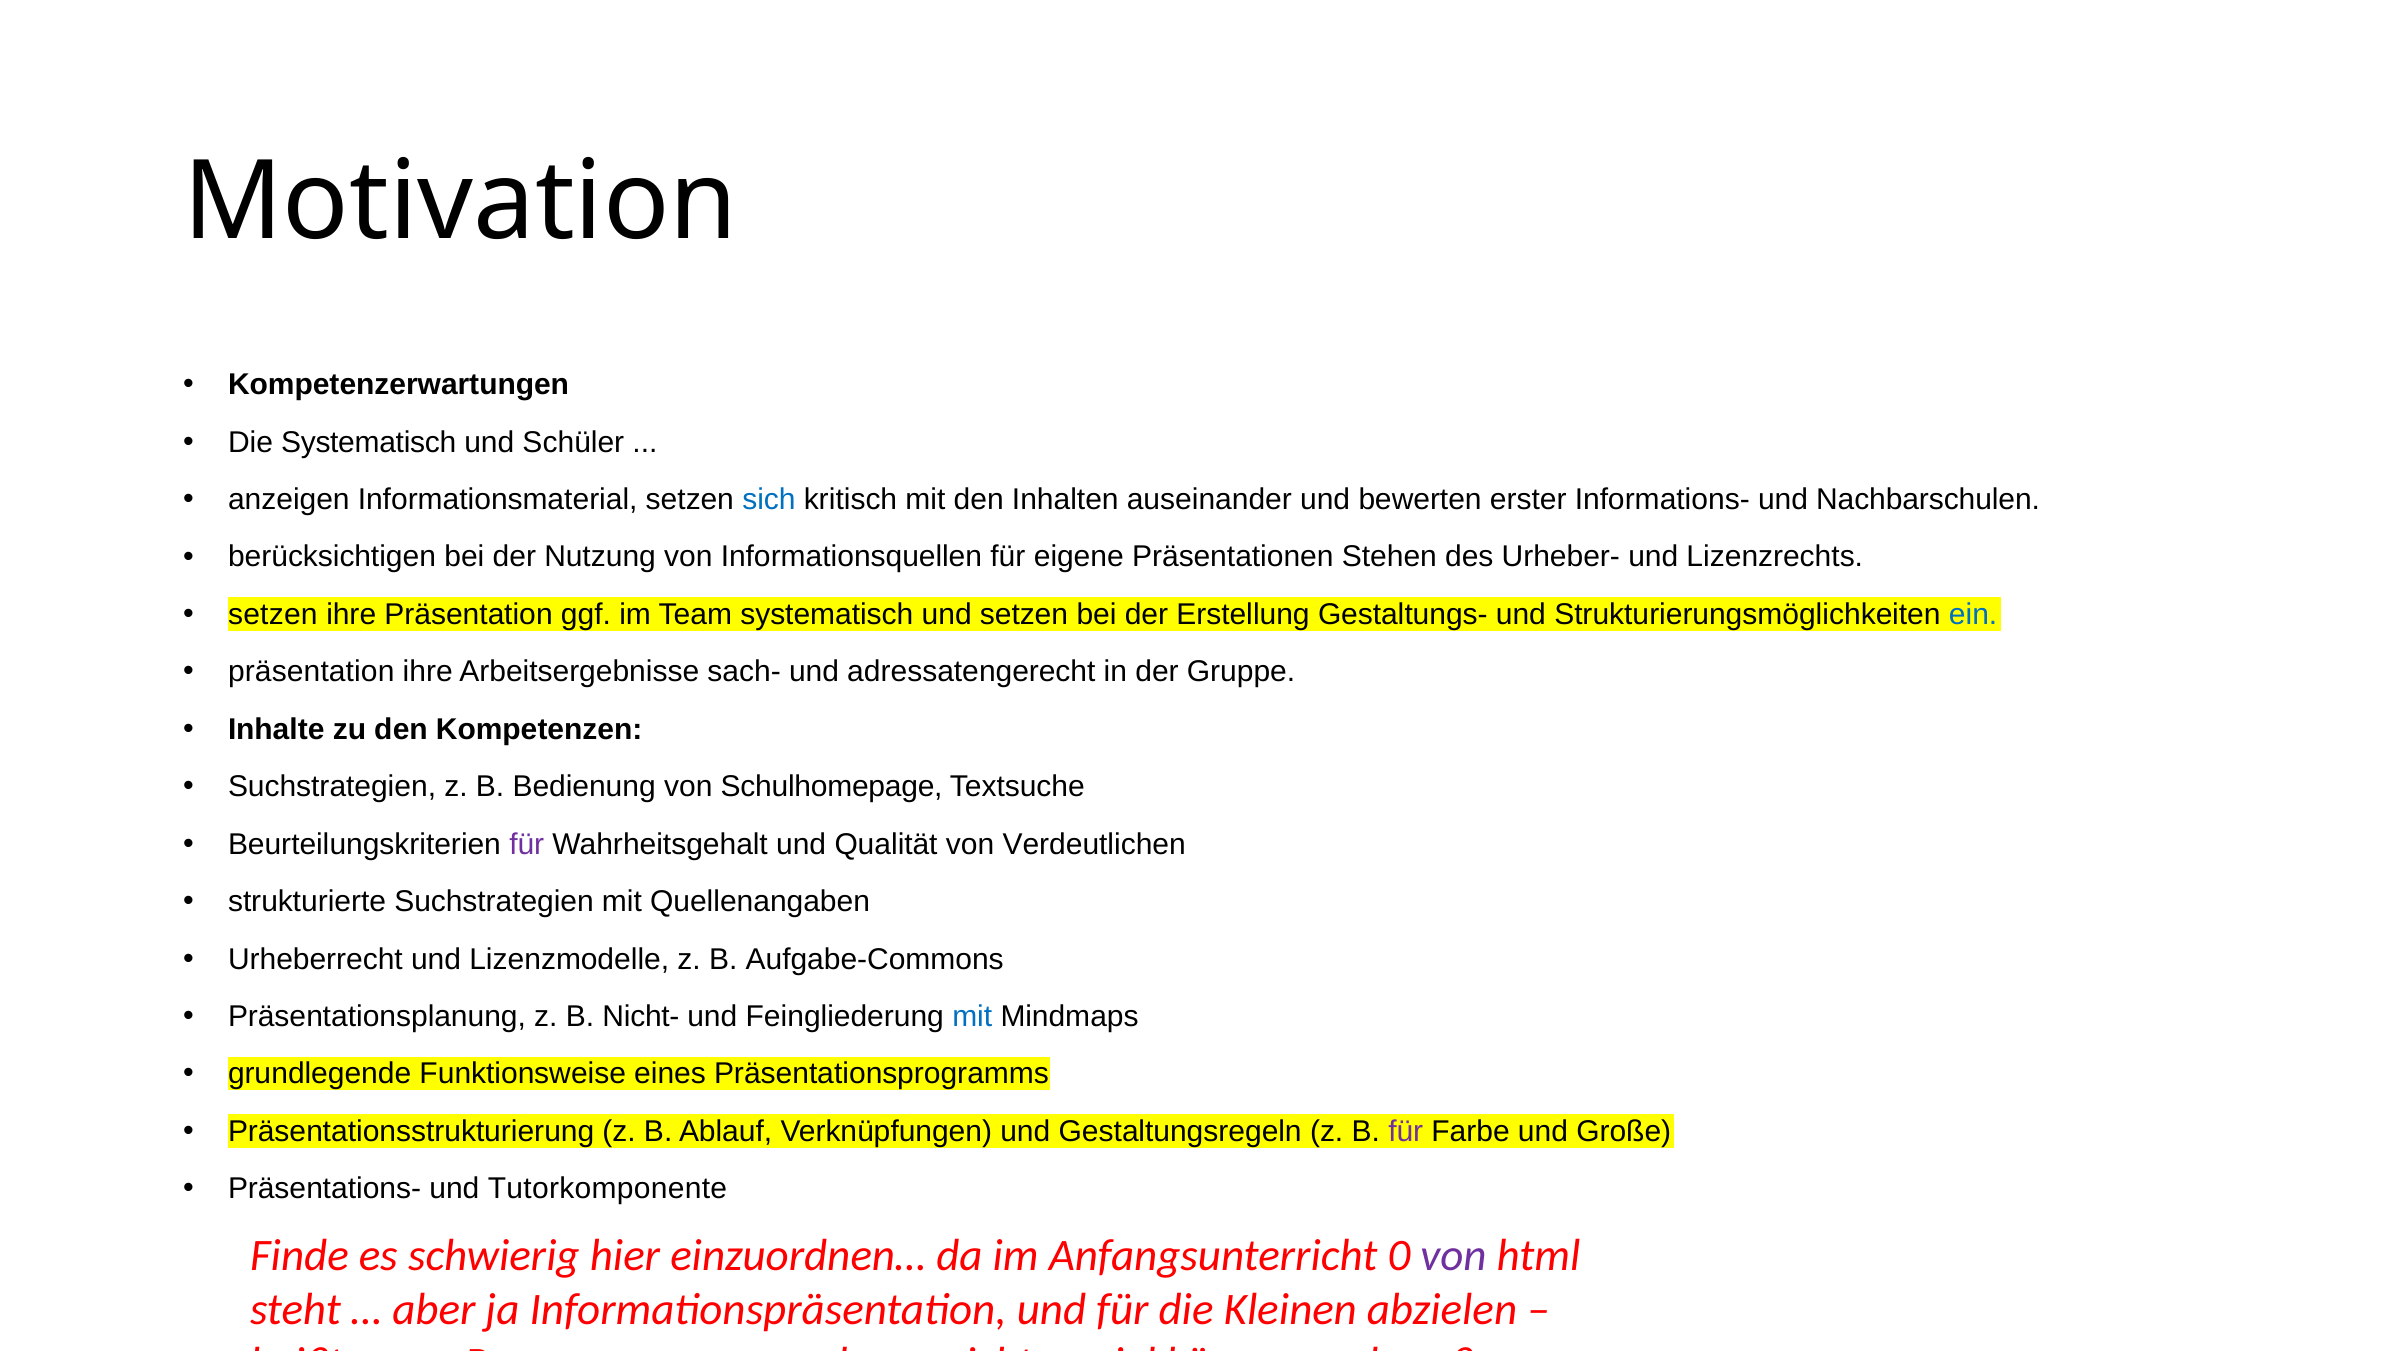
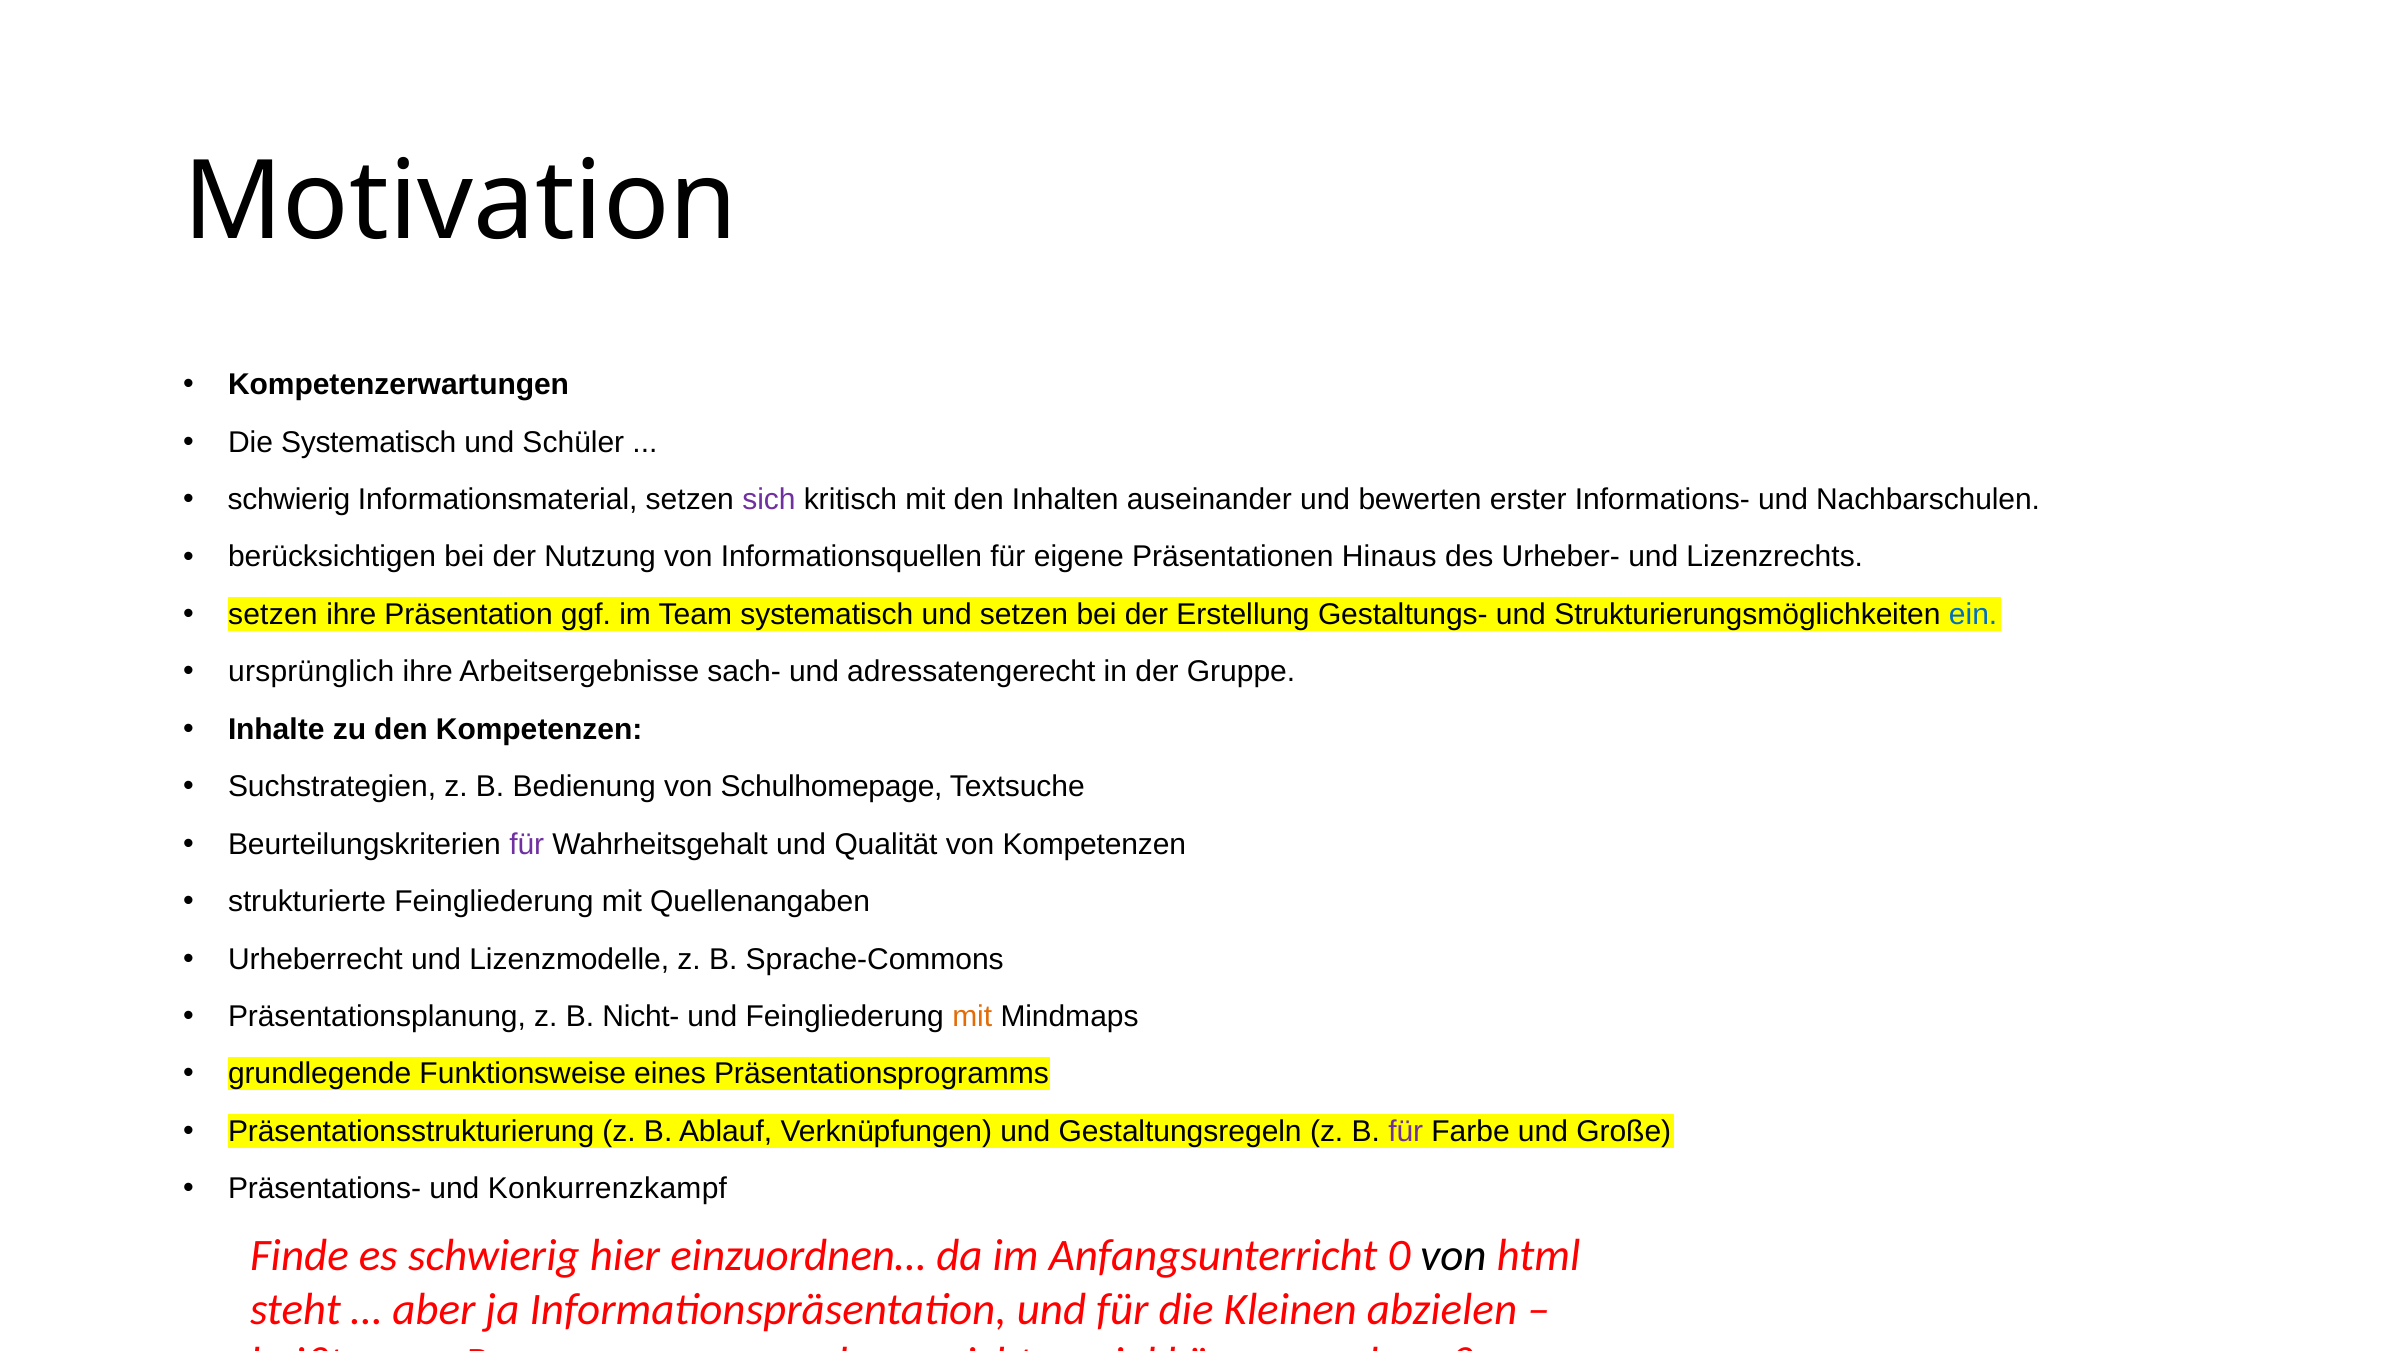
anzeigen at (289, 499): anzeigen -> schwierig
sich colour: blue -> purple
Stehen: Stehen -> Hinaus
präsentation at (311, 672): präsentation -> ursprünglich
von Verdeutlichen: Verdeutlichen -> Kompetenzen
strukturierte Suchstrategien: Suchstrategien -> Feingliederung
Aufgabe-Commons: Aufgabe-Commons -> Sprache-Commons
mit at (972, 1016) colour: blue -> orange
Tutorkomponente: Tutorkomponente -> Konkurrenzkampf
von at (1454, 1255) colour: purple -> black
